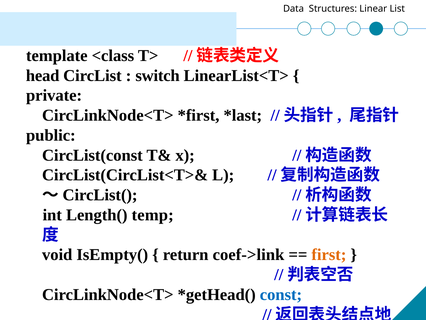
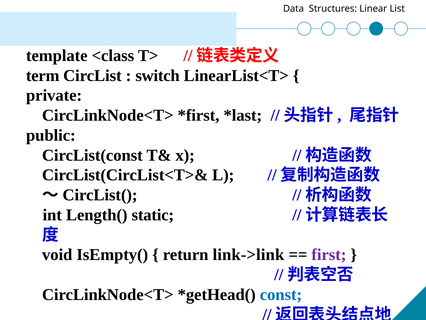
head: head -> term
temp: temp -> static
coef->link: coef->link -> link->link
first colour: orange -> purple
